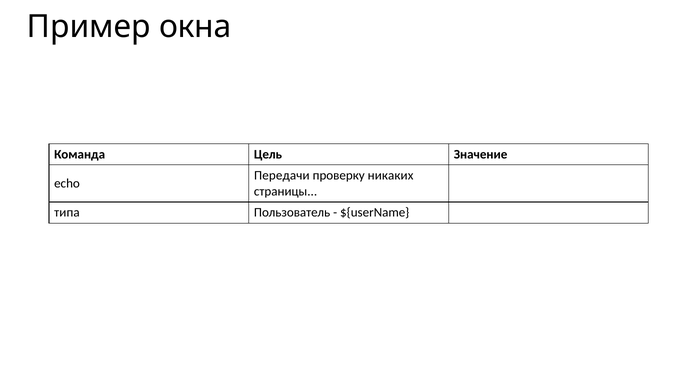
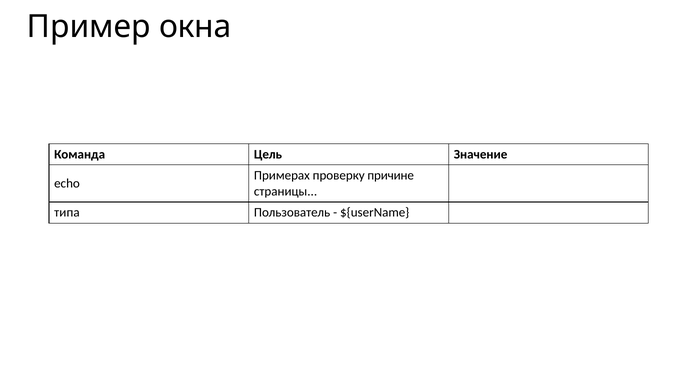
Передачи: Передачи -> Примерах
никаких: никаких -> причине
